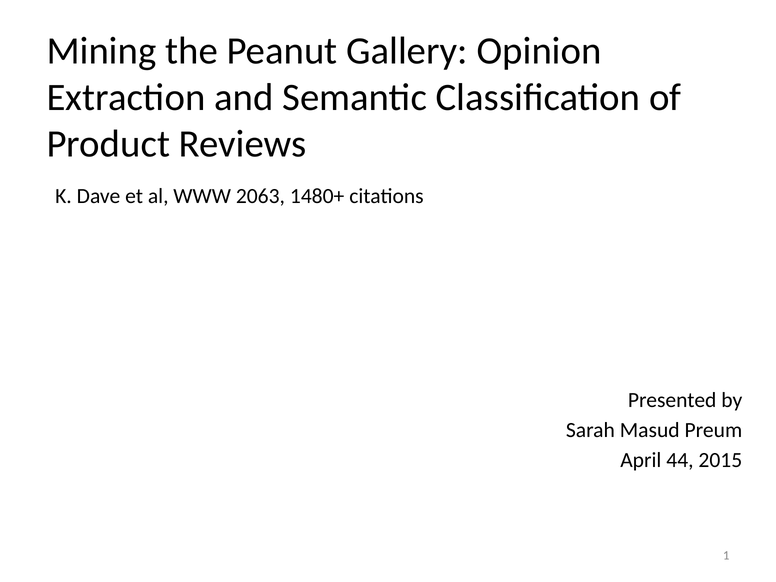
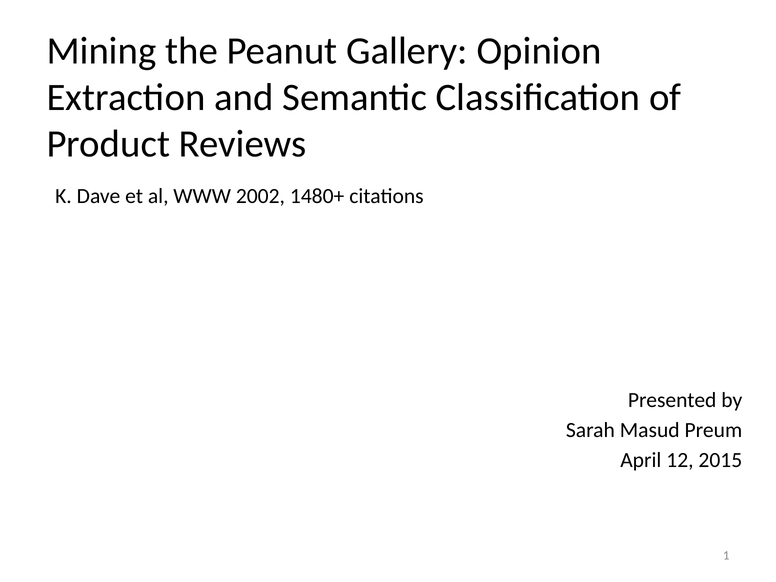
2063: 2063 -> 2002
44: 44 -> 12
